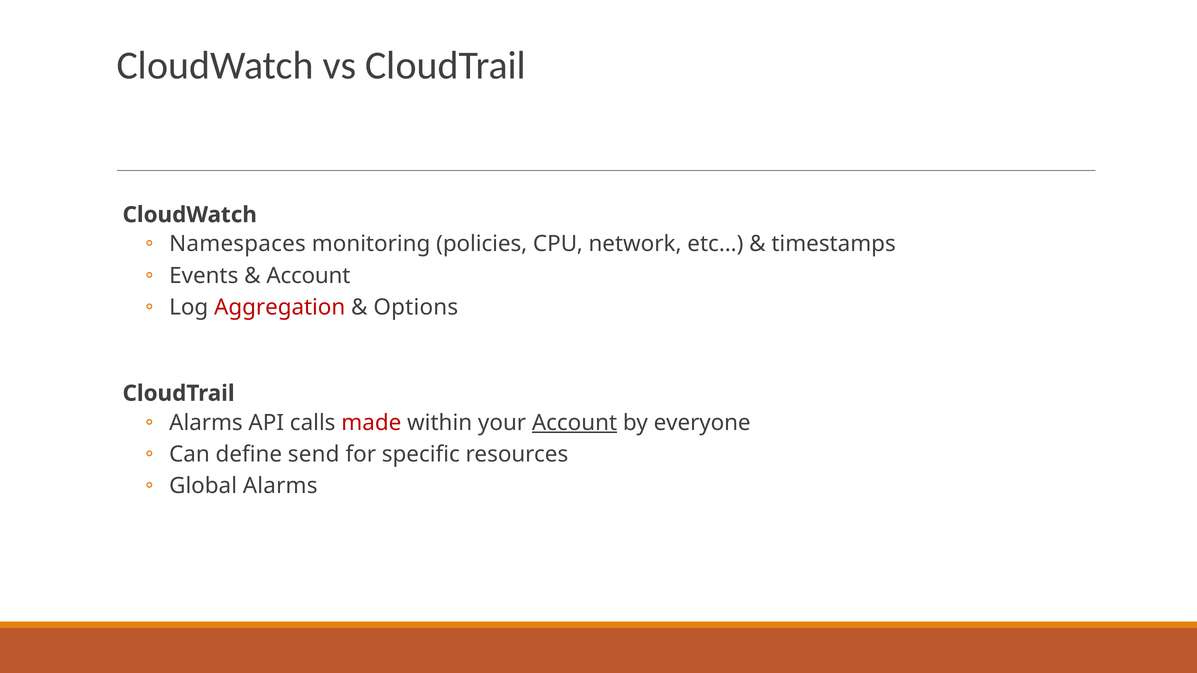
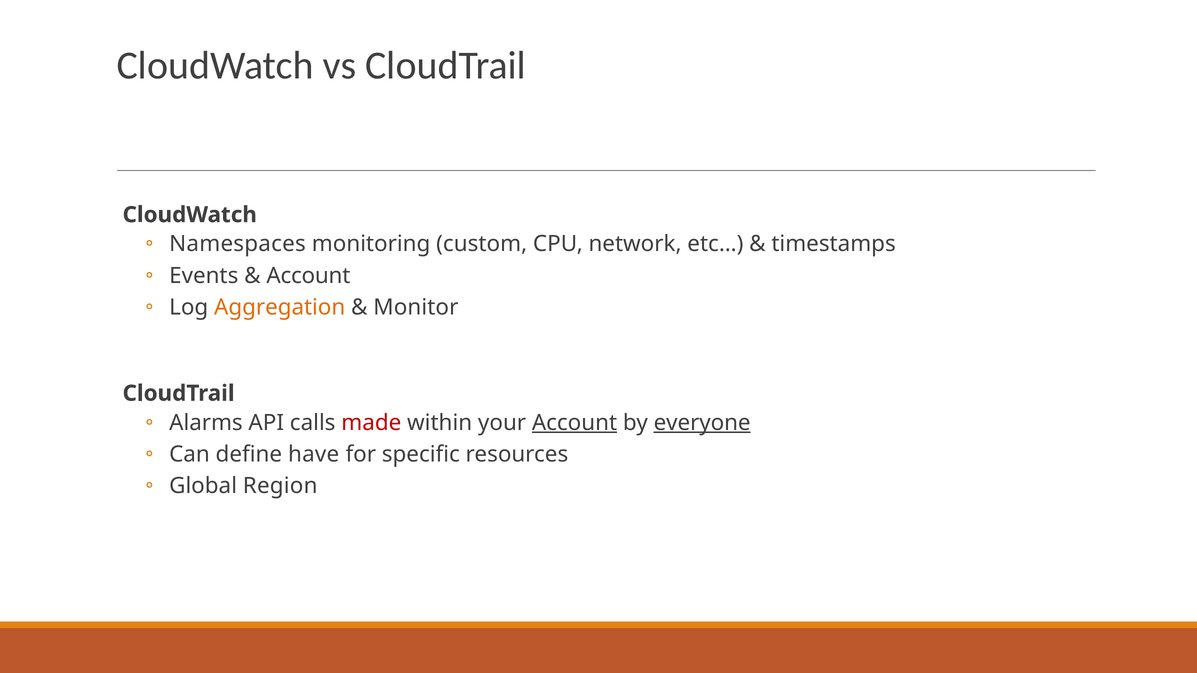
policies: policies -> custom
Aggregation colour: red -> orange
Options: Options -> Monitor
everyone underline: none -> present
send: send -> have
Global Alarms: Alarms -> Region
